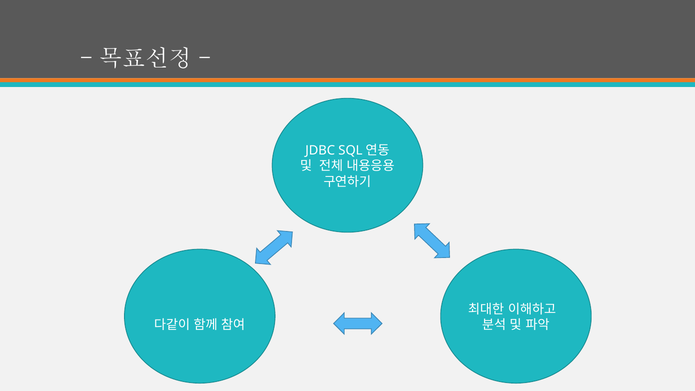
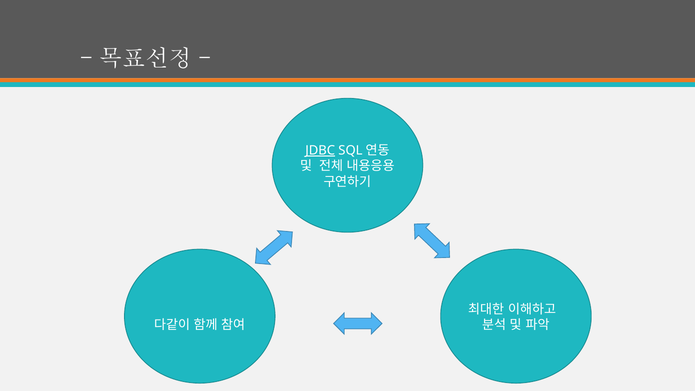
JDBC underline: none -> present
